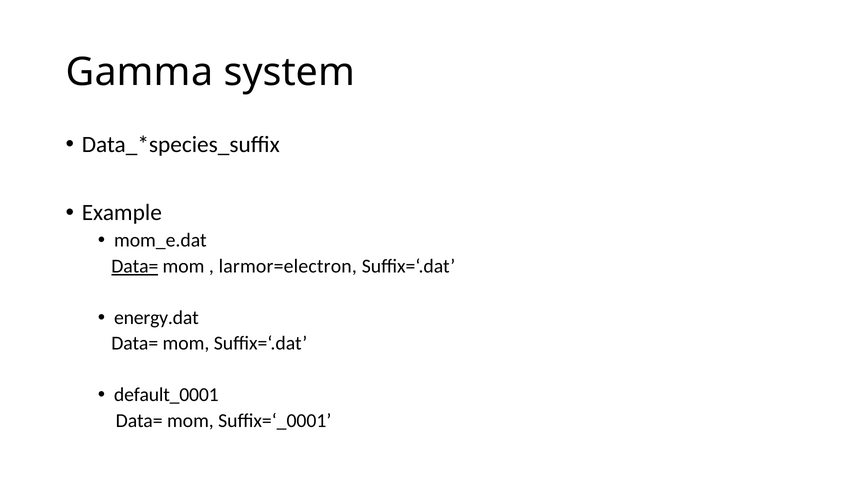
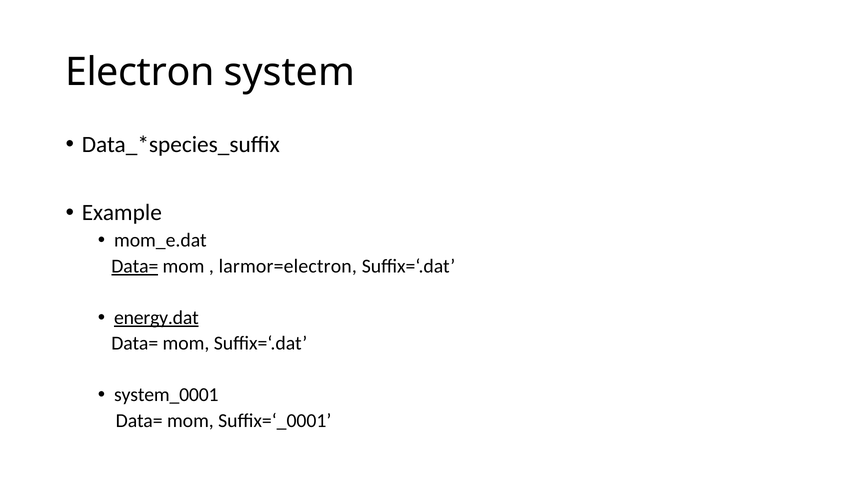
Gamma: Gamma -> Electron
energy.dat underline: none -> present
default_0001: default_0001 -> system_0001
